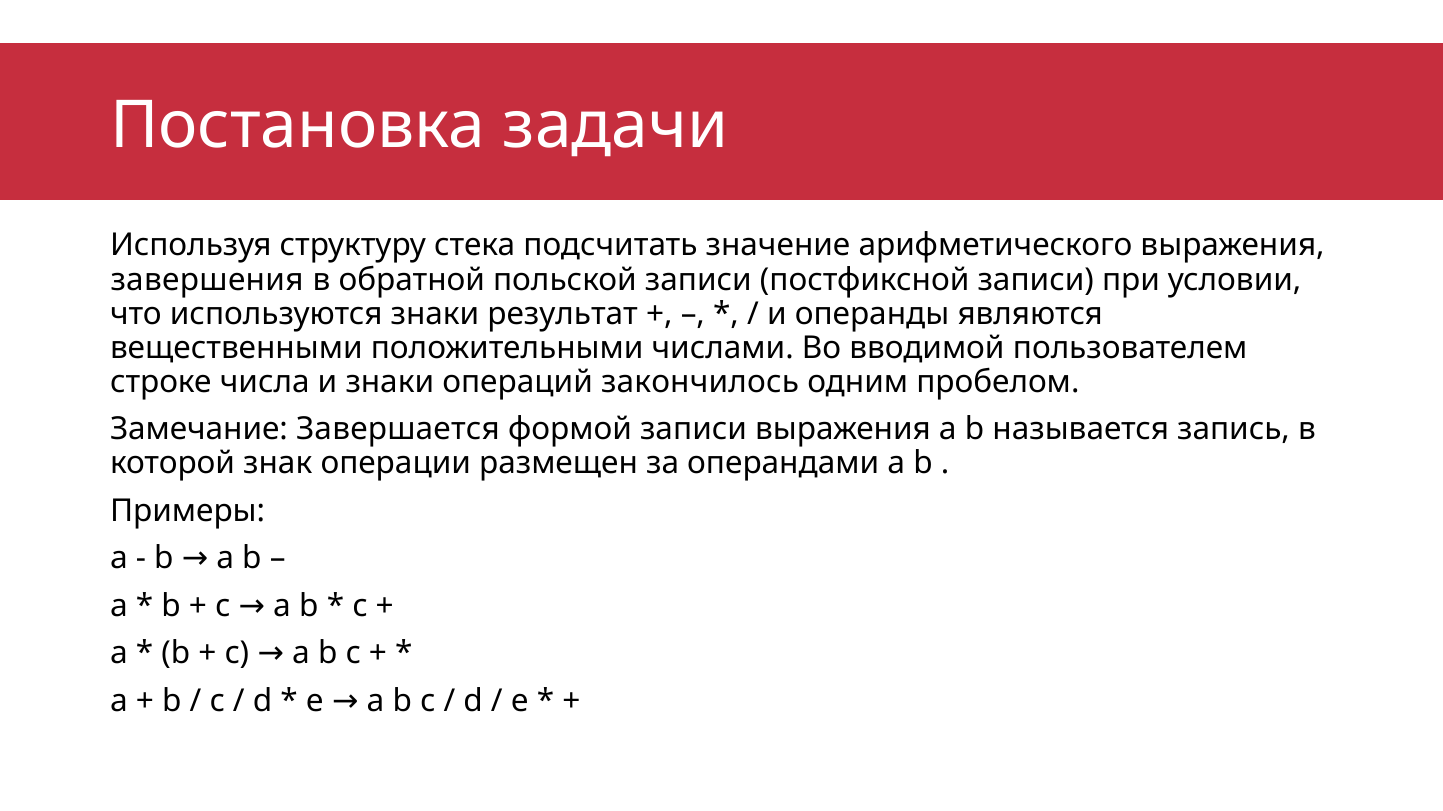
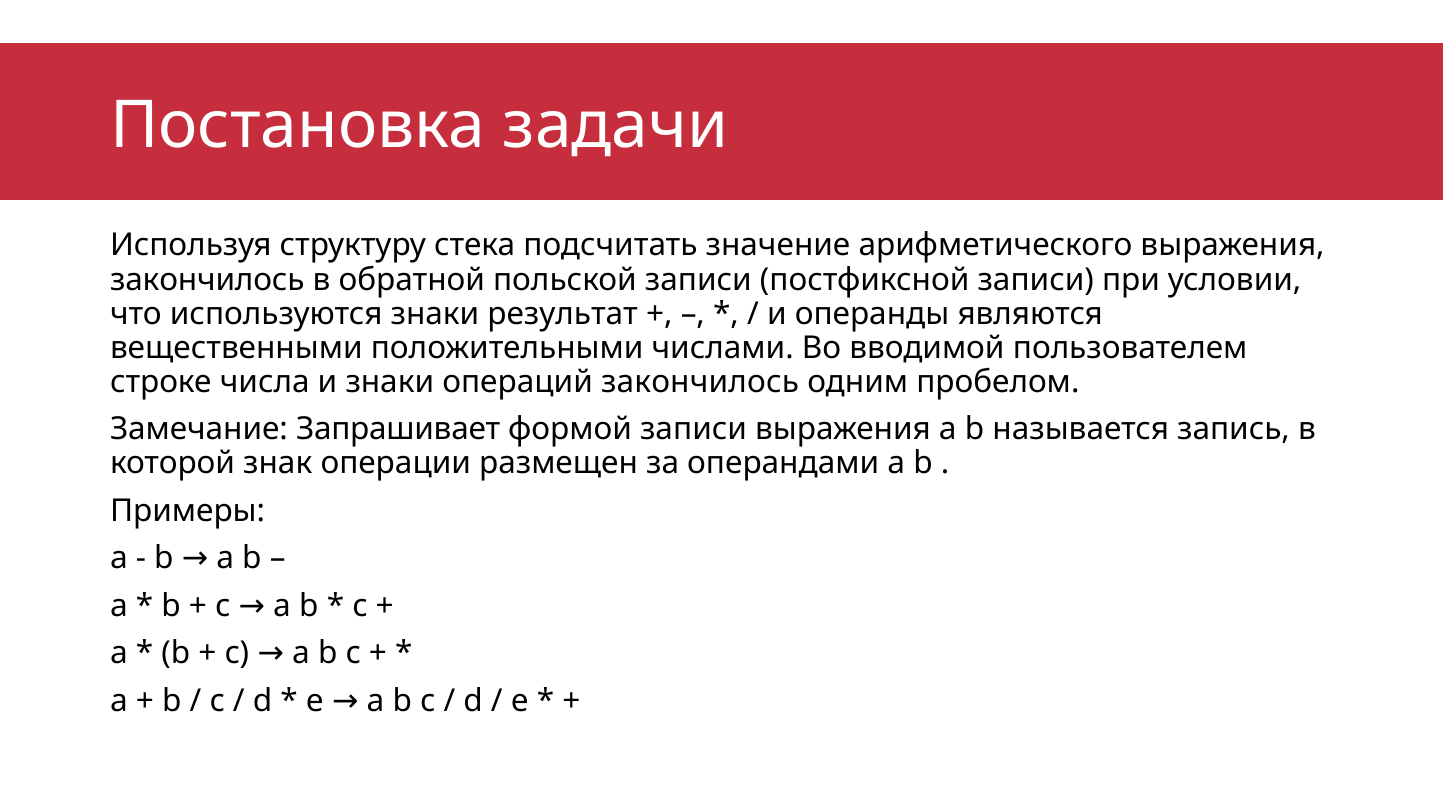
завершения at (207, 280): завершения -> закончилось
Завершается: Завершается -> Запрашивает
